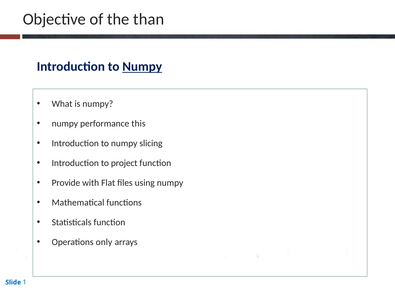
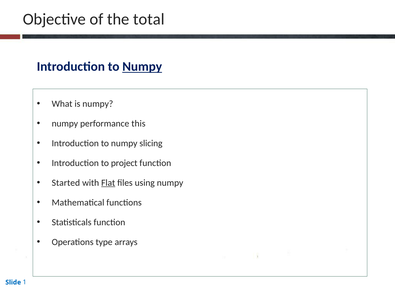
than: than -> total
Provide: Provide -> Started
Flat underline: none -> present
only: only -> type
